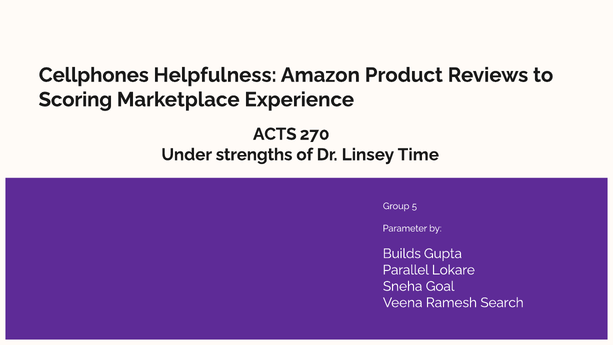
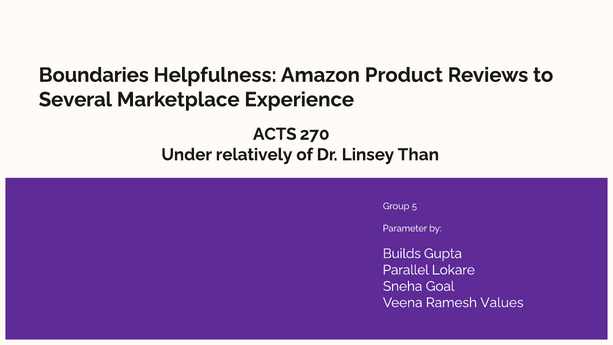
Cellphones: Cellphones -> Boundaries
Scoring: Scoring -> Several
strengths: strengths -> relatively
Time: Time -> Than
Search: Search -> Values
